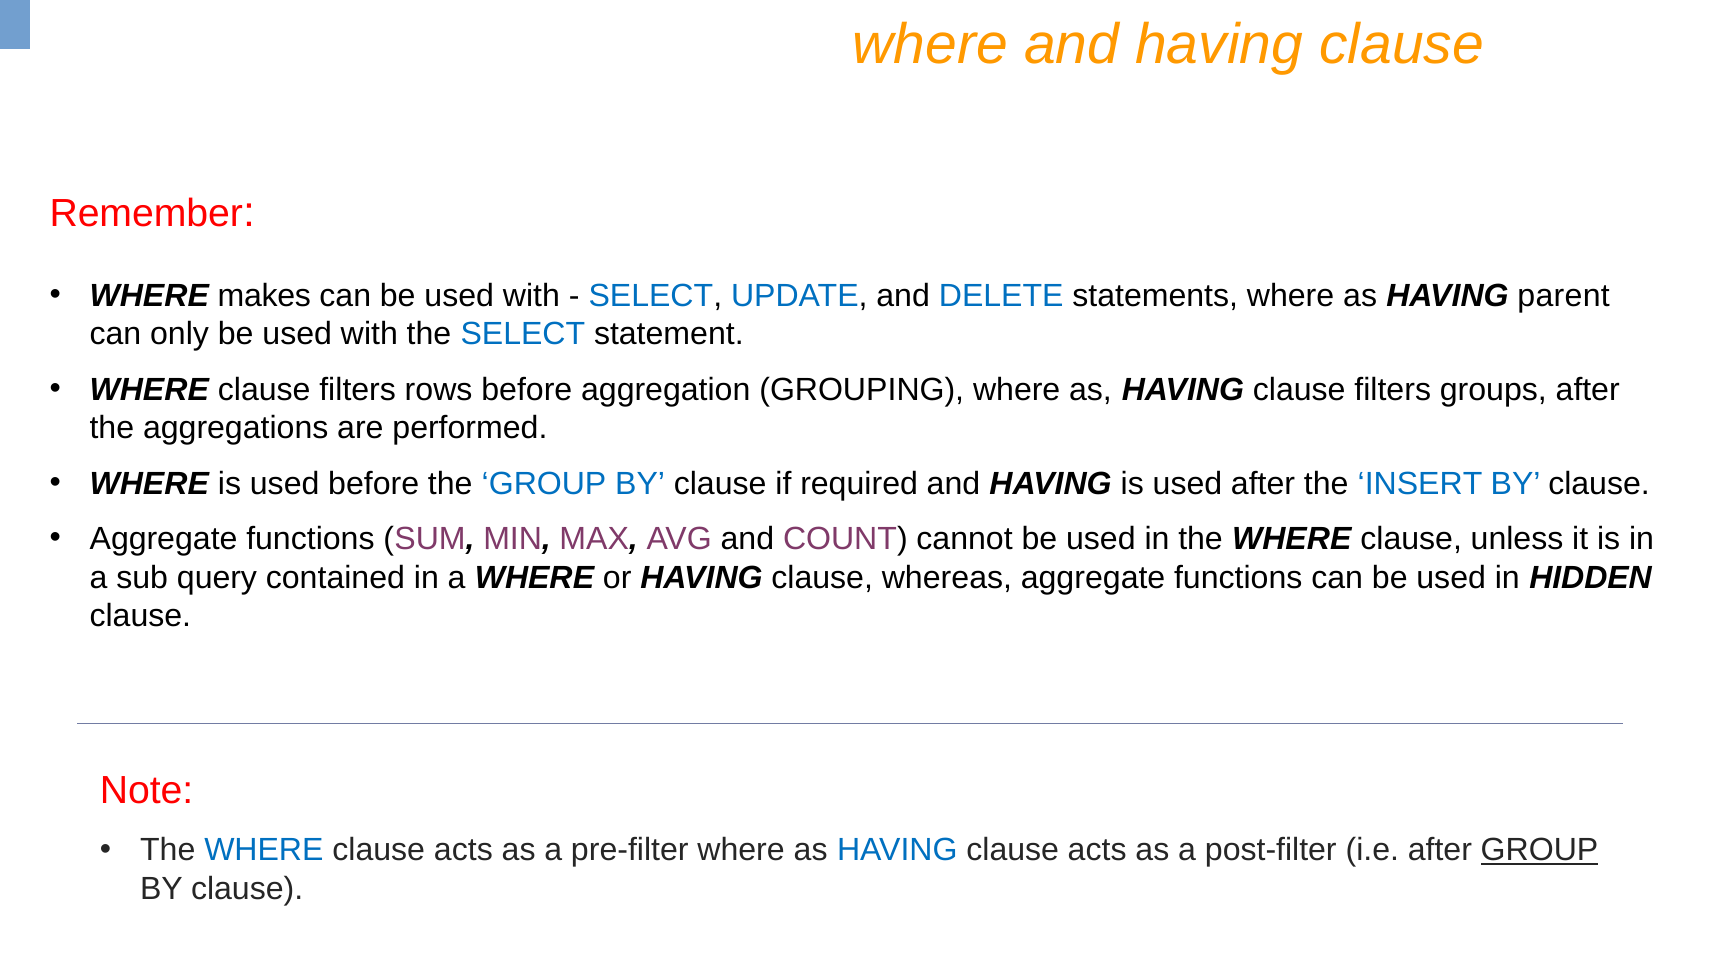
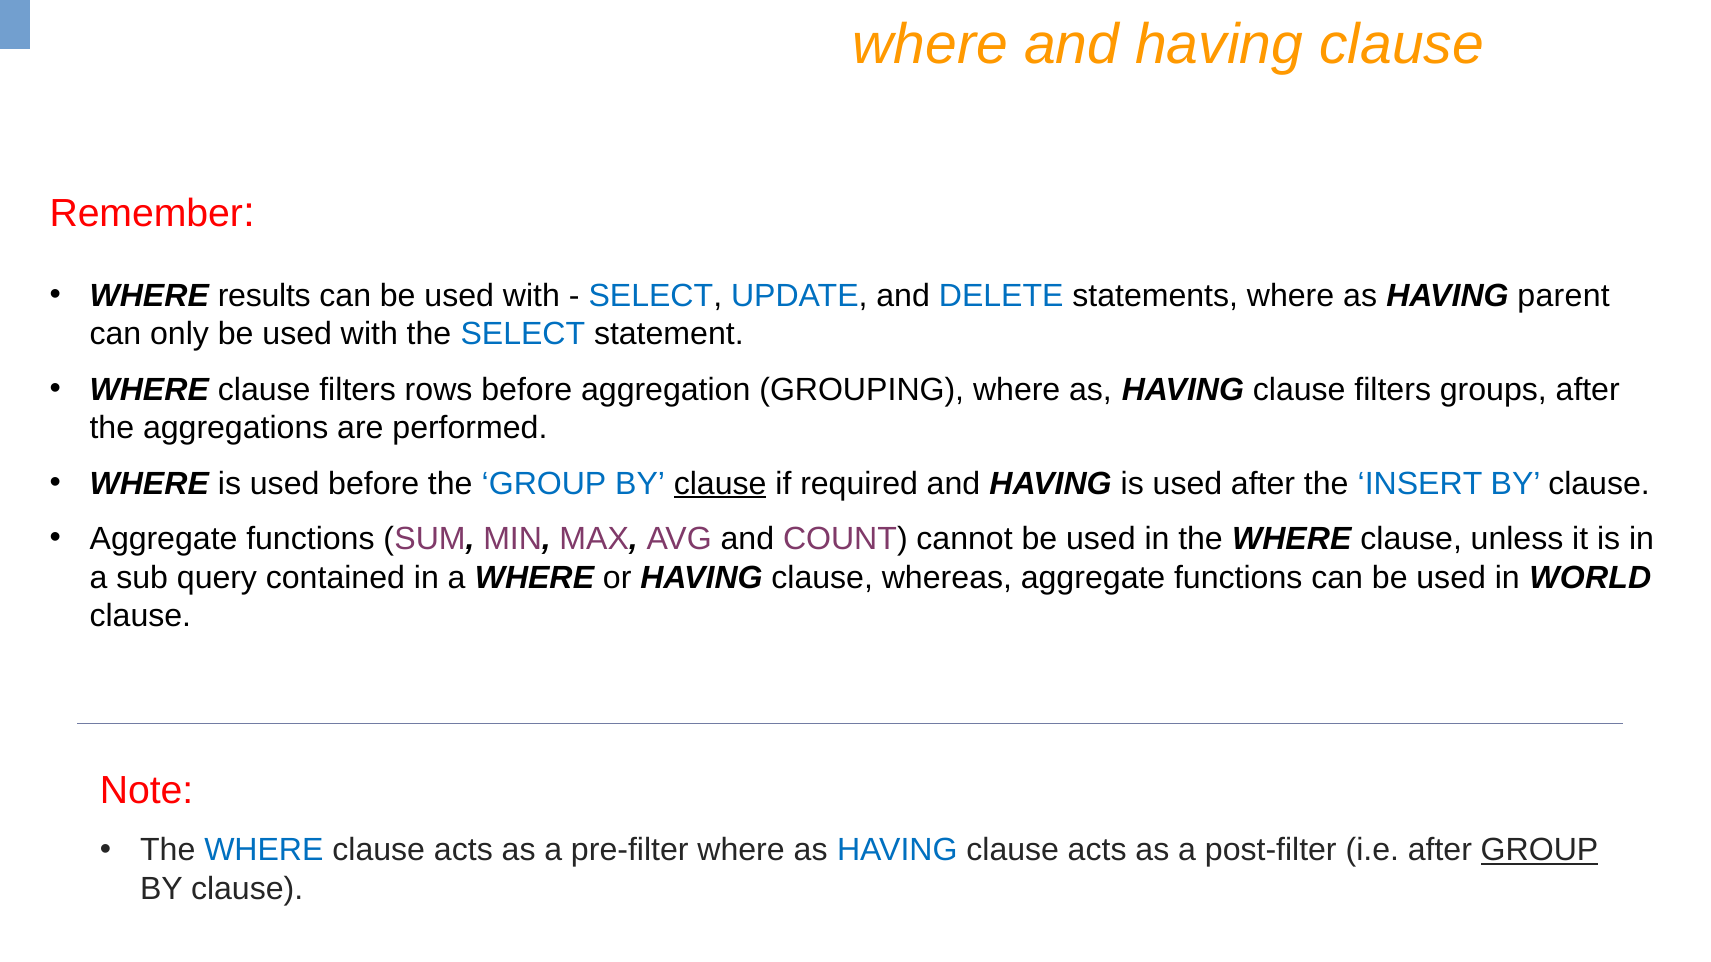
makes: makes -> results
clause at (720, 484) underline: none -> present
HIDDEN: HIDDEN -> WORLD
